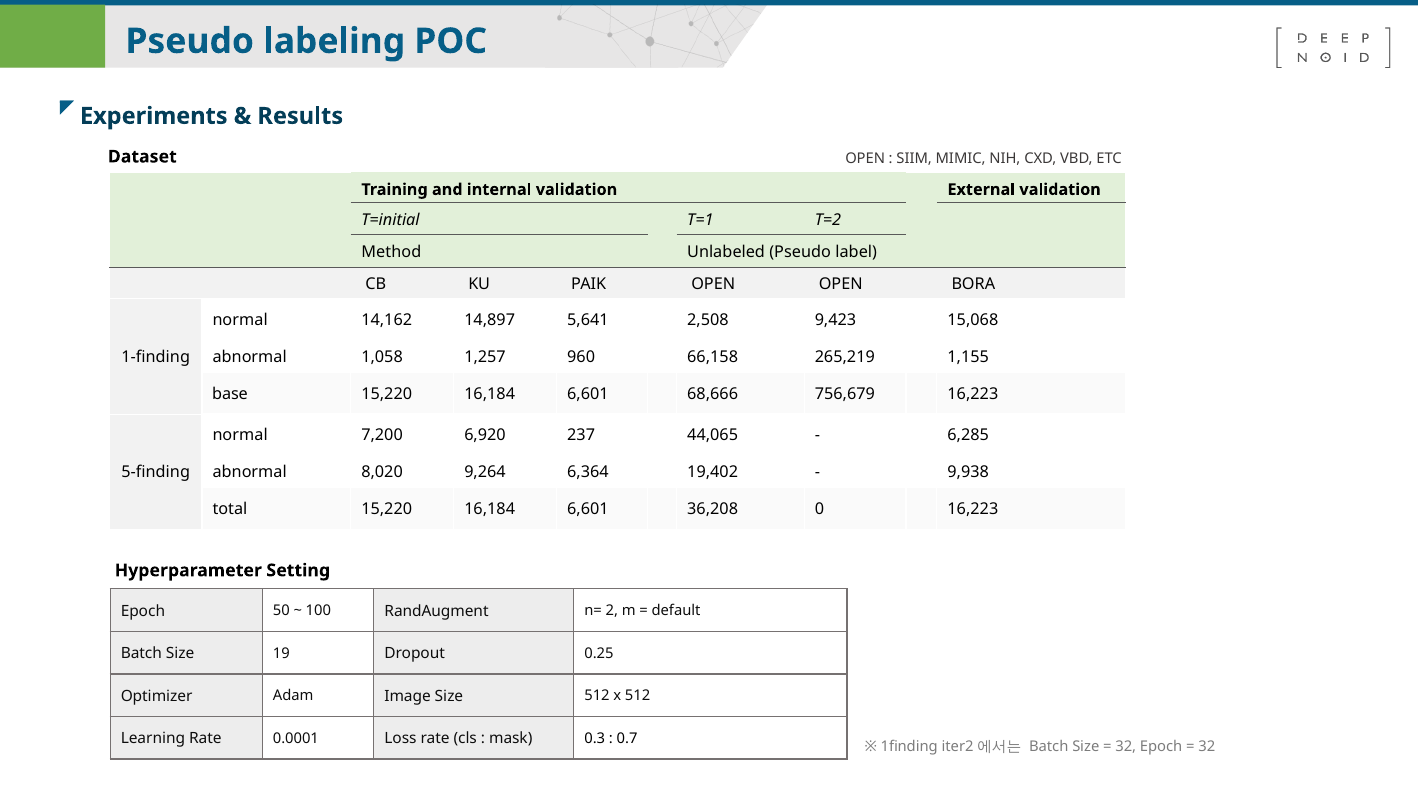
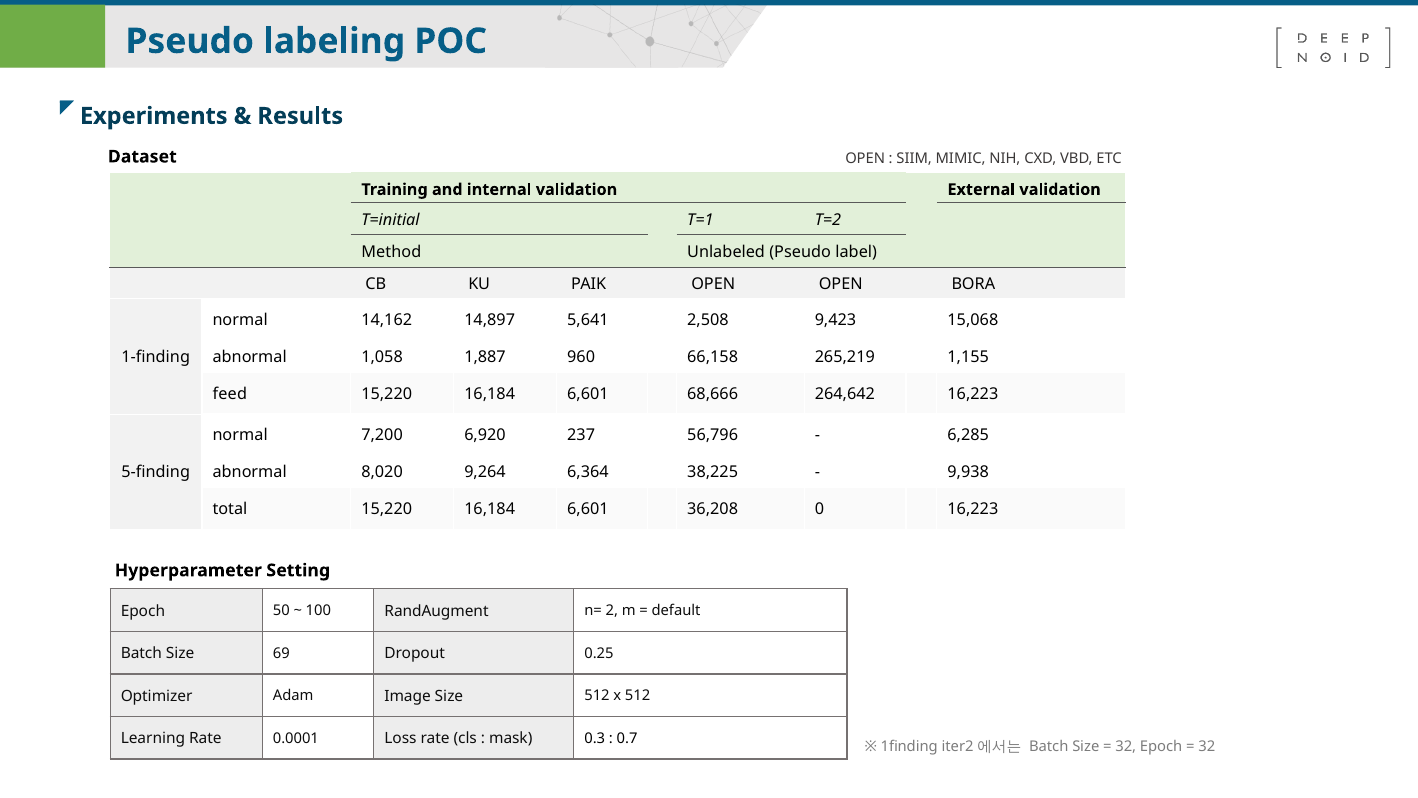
1,257: 1,257 -> 1,887
base: base -> feed
756,679: 756,679 -> 264,642
44,065: 44,065 -> 56,796
19,402: 19,402 -> 38,225
19: 19 -> 69
